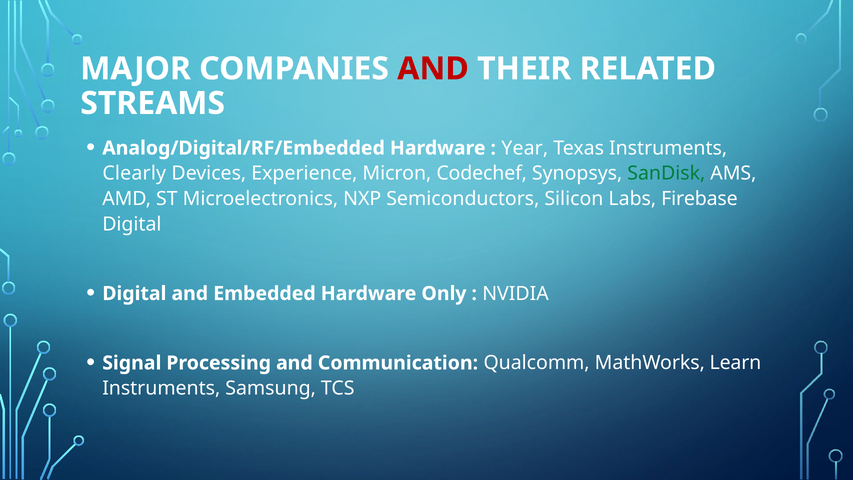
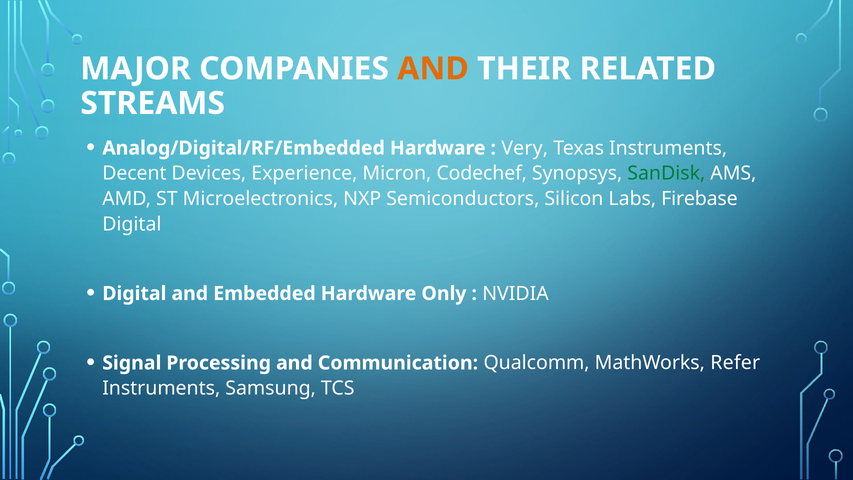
AND at (433, 69) colour: red -> orange
Year: Year -> Very
Clearly: Clearly -> Decent
Learn: Learn -> Refer
